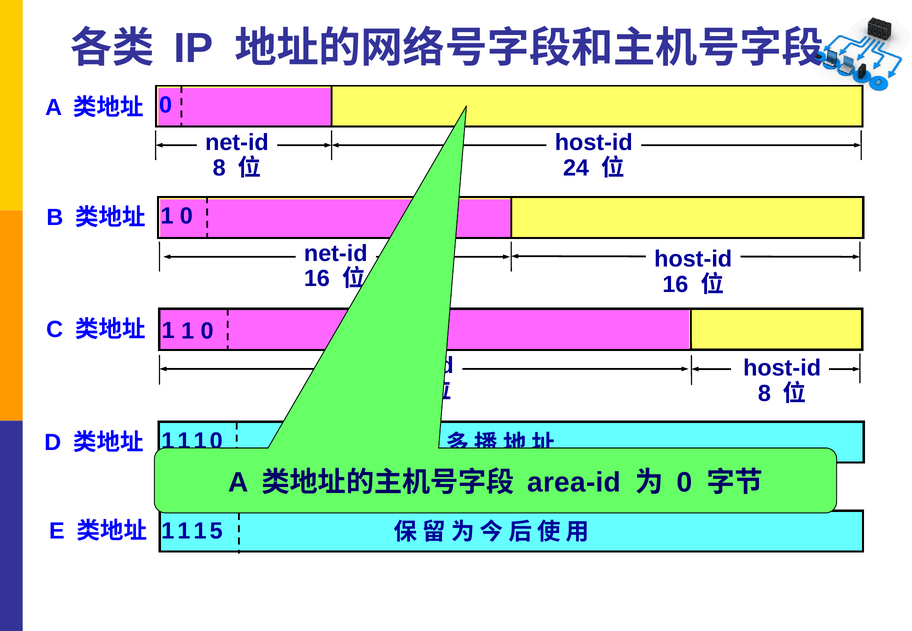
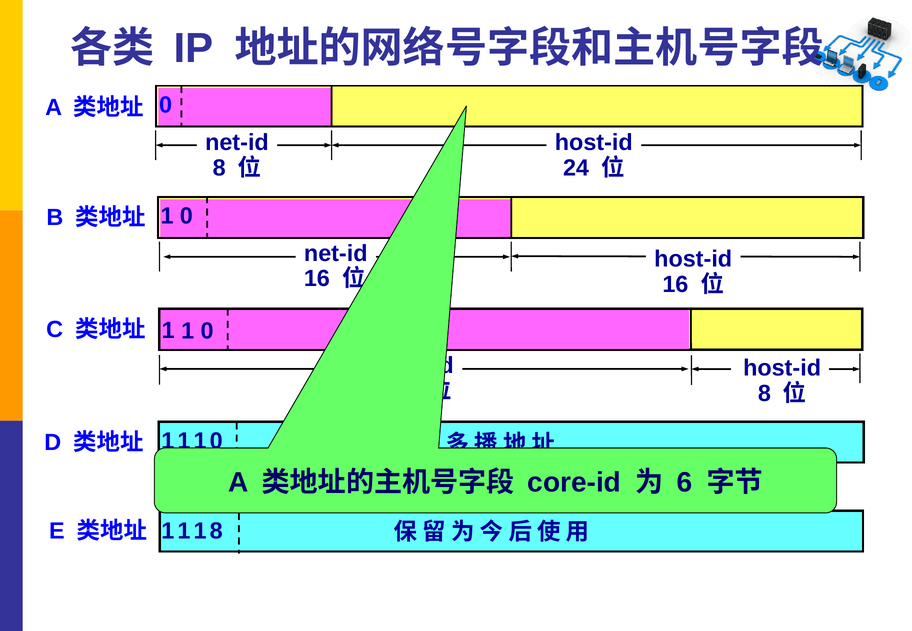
area-id: area-id -> core-id
0 at (684, 483): 0 -> 6
1 5: 5 -> 8
